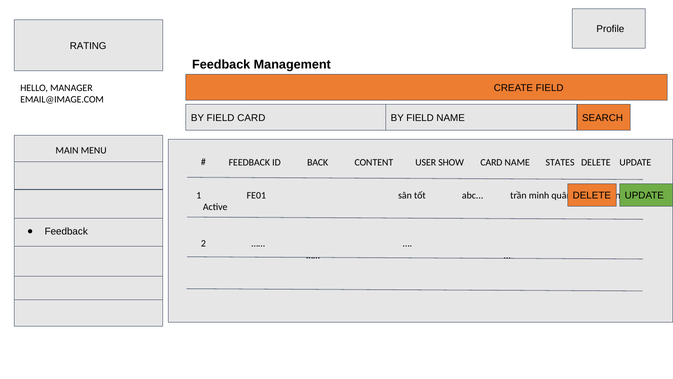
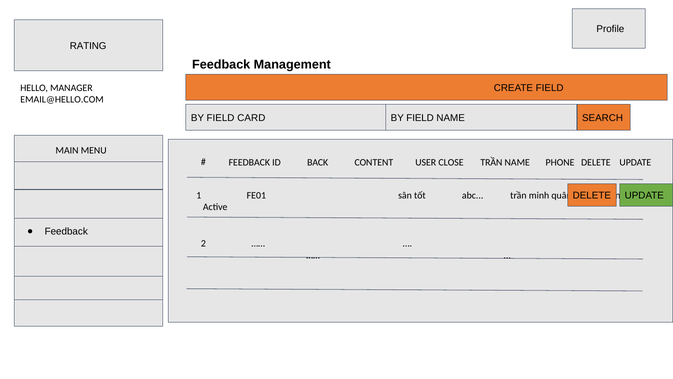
EMAIL@IMAGE.COM: EMAIL@IMAGE.COM -> EMAIL@HELLO.COM
SHOW: SHOW -> CLOSE
CONTENT CARD: CARD -> TRẦN
STATES: STATES -> PHONE
